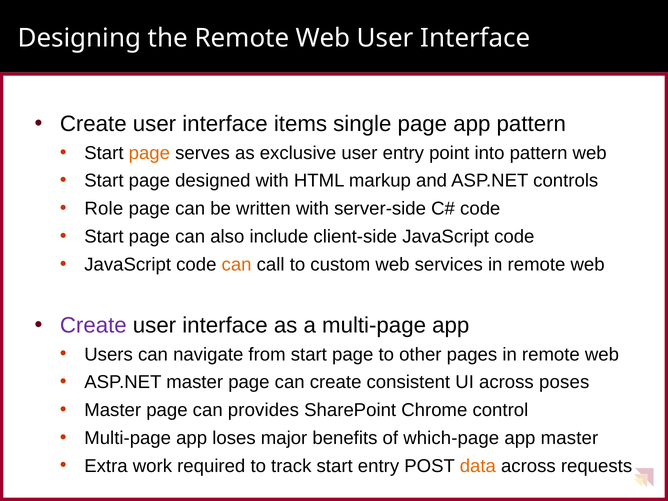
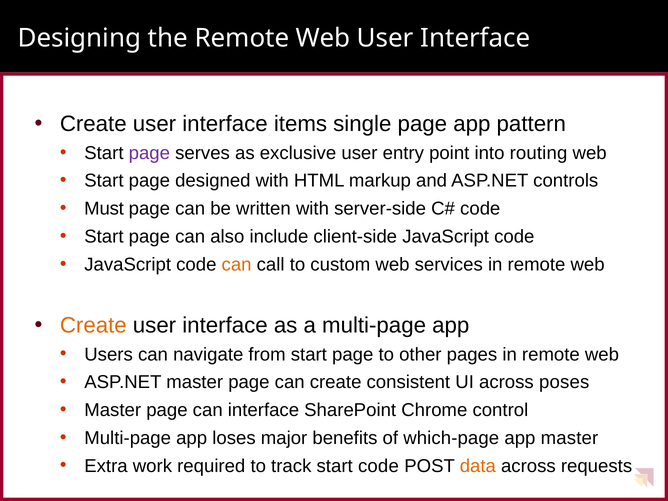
page at (149, 153) colour: orange -> purple
into pattern: pattern -> routing
Role: Role -> Must
Create at (93, 325) colour: purple -> orange
can provides: provides -> interface
start entry: entry -> code
